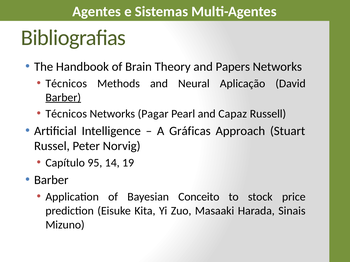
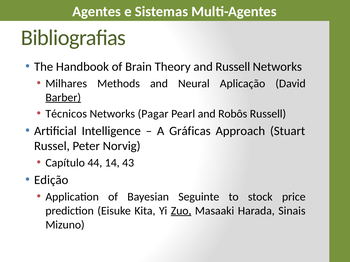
and Papers: Papers -> Russell
Técnicos at (66, 84): Técnicos -> Milhares
Capaz: Capaz -> Robôs
95: 95 -> 44
19: 19 -> 43
Barber at (51, 180): Barber -> Edição
Conceito: Conceito -> Seguinte
Zuo underline: none -> present
